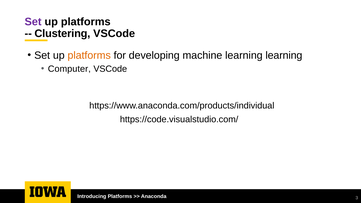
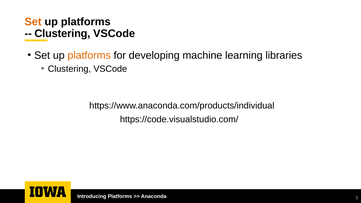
Set at (33, 22) colour: purple -> orange
learning learning: learning -> libraries
Computer at (69, 69): Computer -> Clustering
